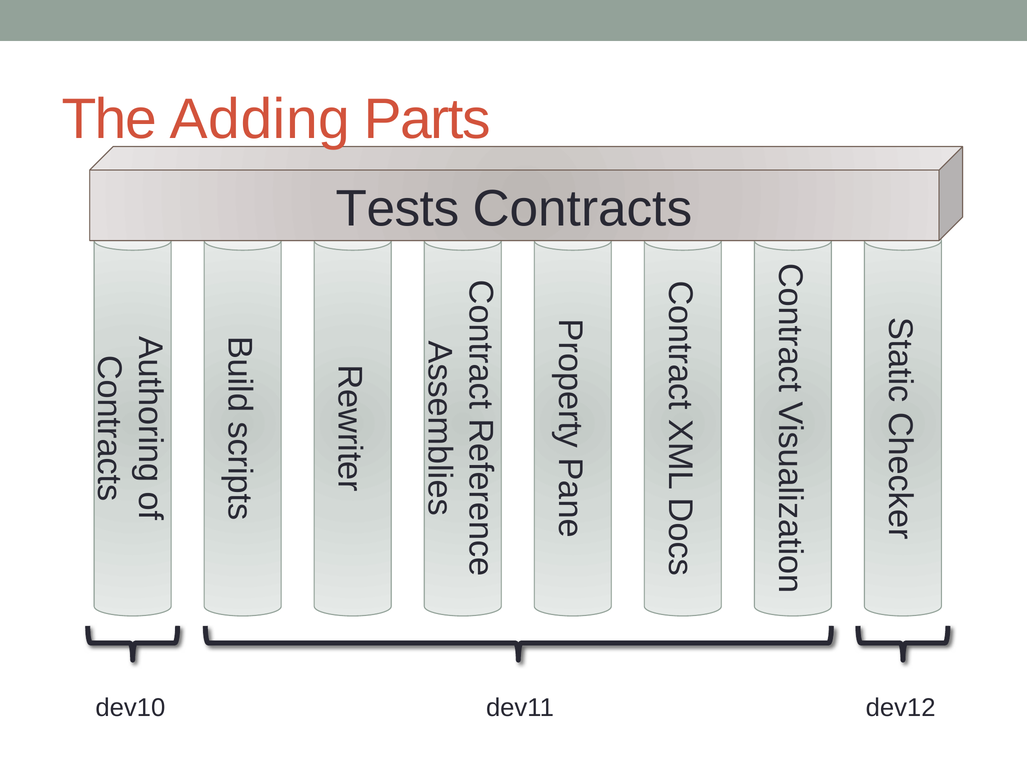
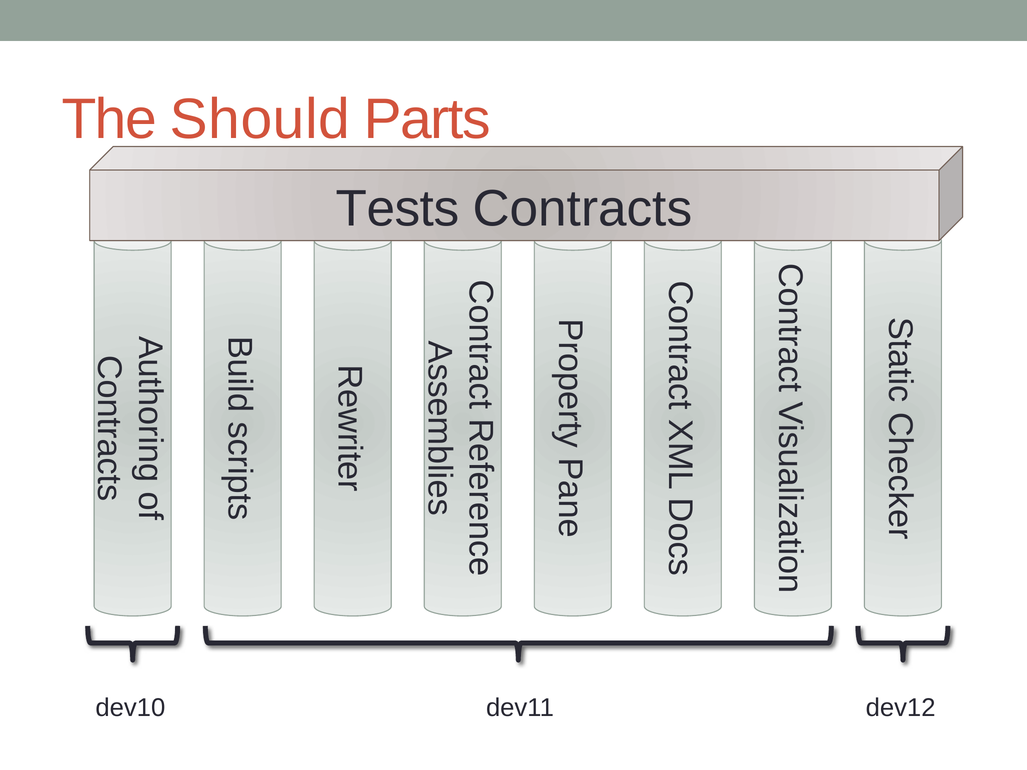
Adding: Adding -> Should
